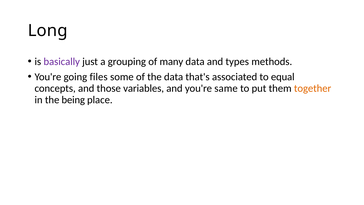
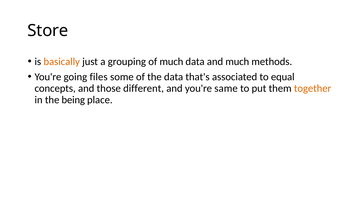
Long: Long -> Store
basically colour: purple -> orange
of many: many -> much
and types: types -> much
variables: variables -> different
